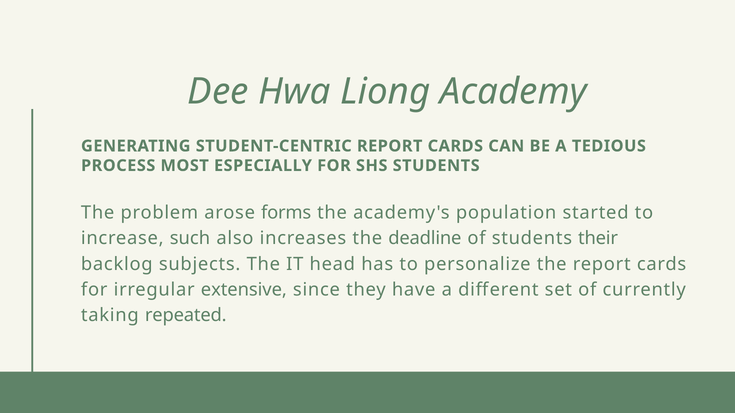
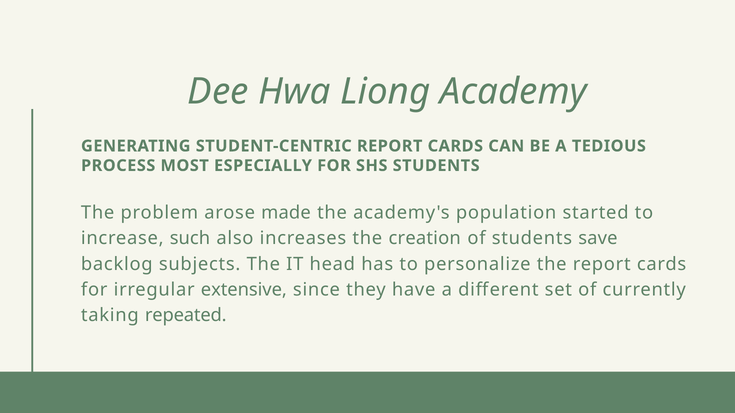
forms: forms -> made
deadline: deadline -> creation
their: their -> save
